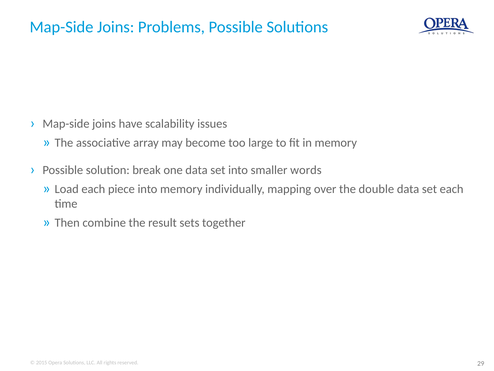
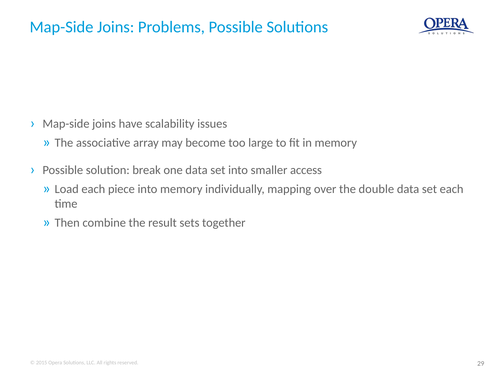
words: words -> access
